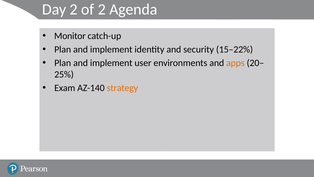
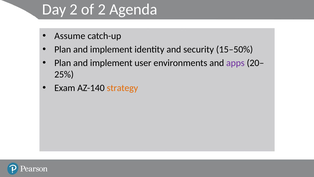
Monitor: Monitor -> Assume
15–22%: 15–22% -> 15–50%
apps colour: orange -> purple
